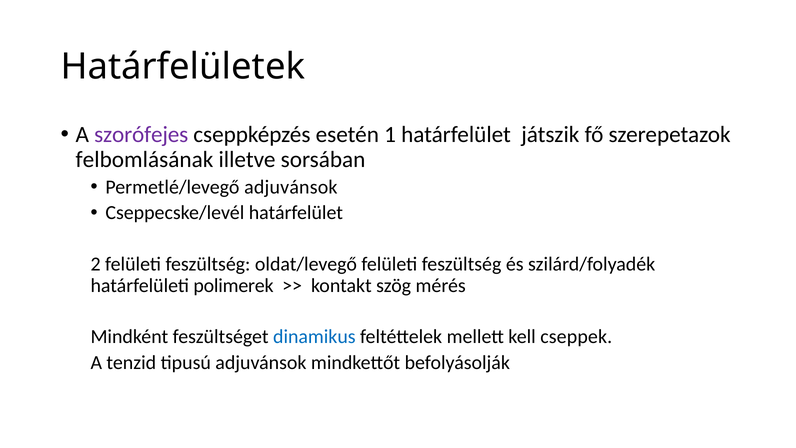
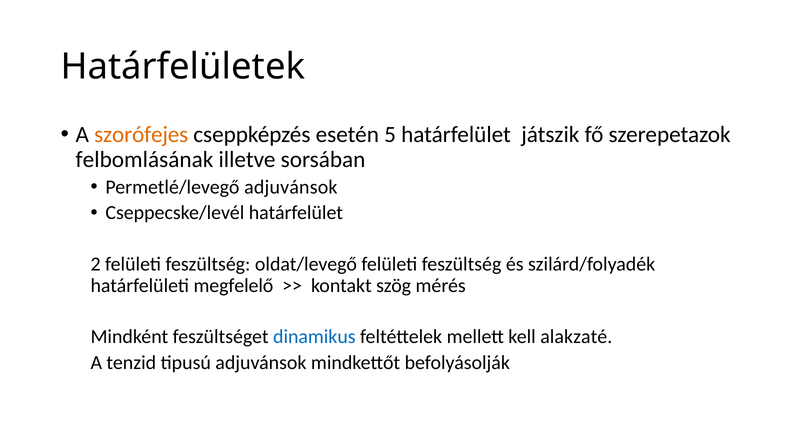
szorófejes colour: purple -> orange
1: 1 -> 5
polimerek: polimerek -> megfelelő
cseppek: cseppek -> alakzaté
